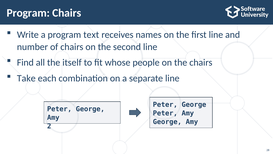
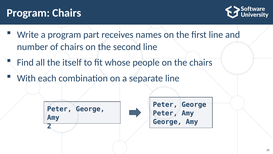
text: text -> part
Take: Take -> With
